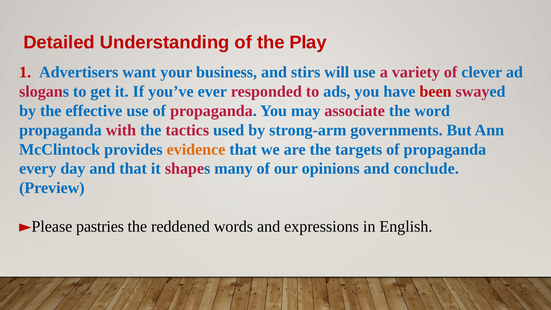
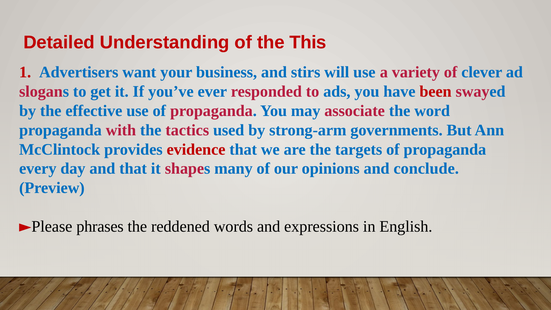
Play: Play -> This
evidence colour: orange -> red
pastries: pastries -> phrases
